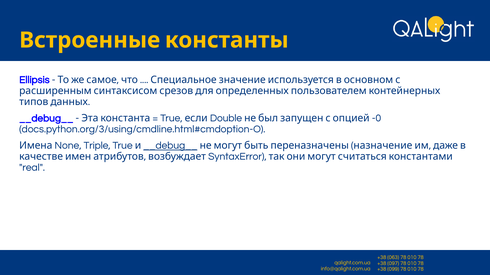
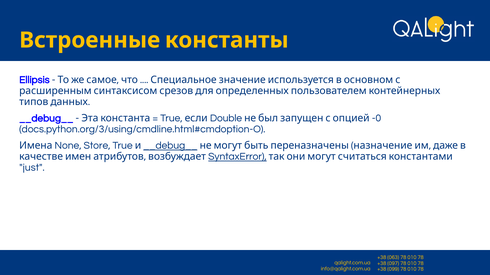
Triple: Triple -> Store
SyntaxError underline: none -> present
real: real -> just
